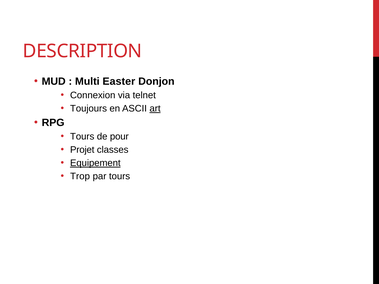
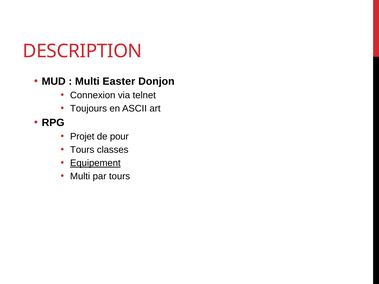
art underline: present -> none
Tours at (82, 137): Tours -> Projet
Projet at (82, 150): Projet -> Tours
Trop at (80, 176): Trop -> Multi
